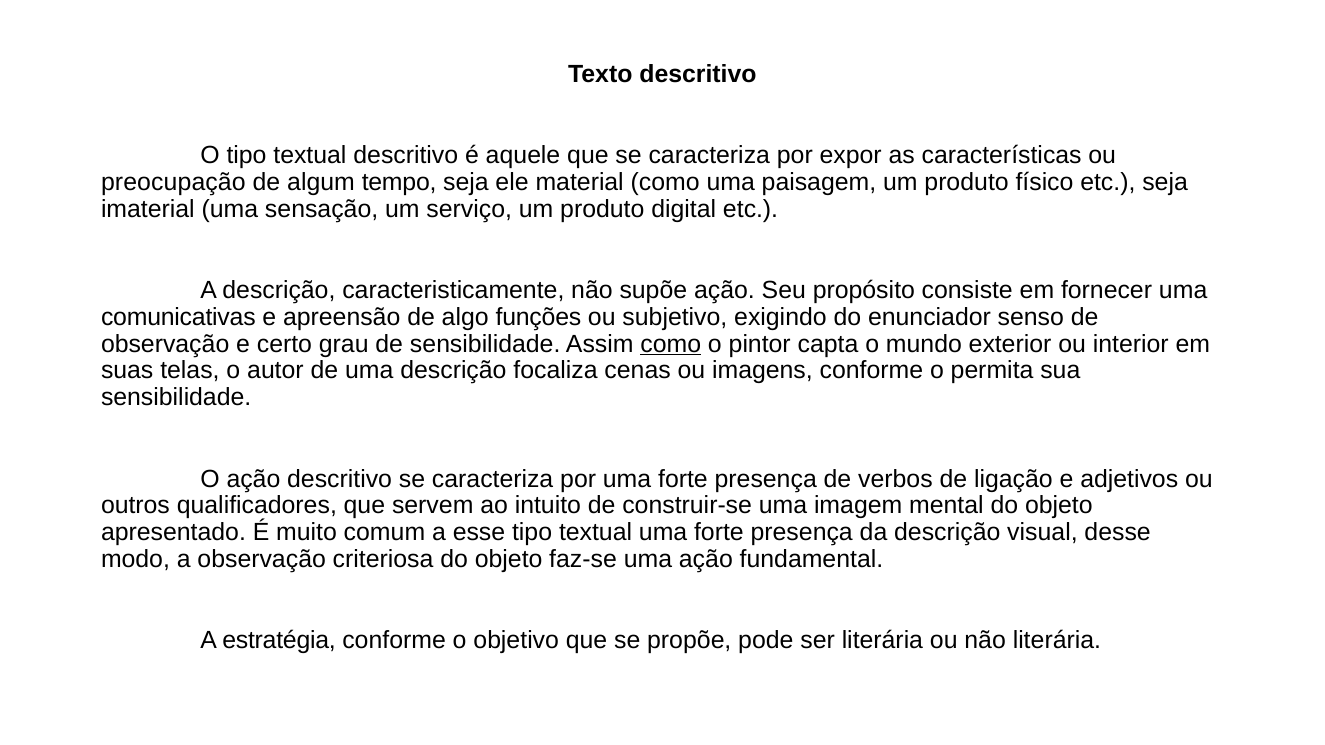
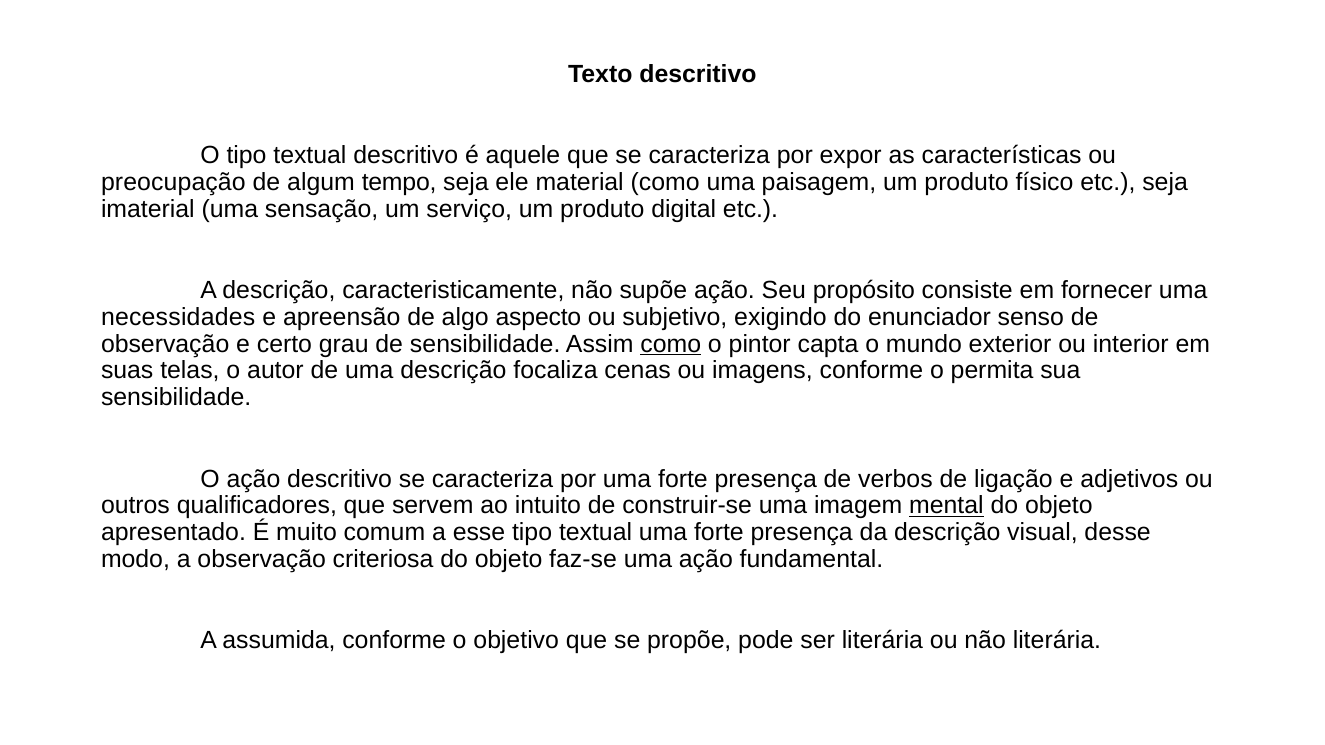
comunicativas: comunicativas -> necessidades
funções: funções -> aspecto
mental underline: none -> present
estratégia: estratégia -> assumida
